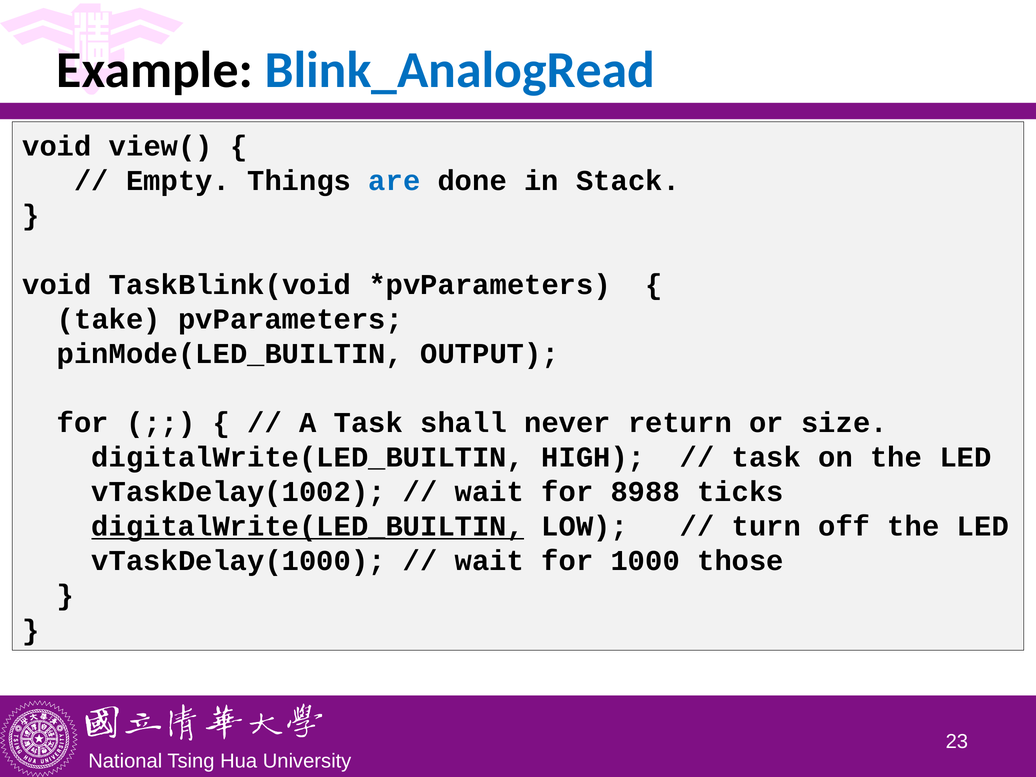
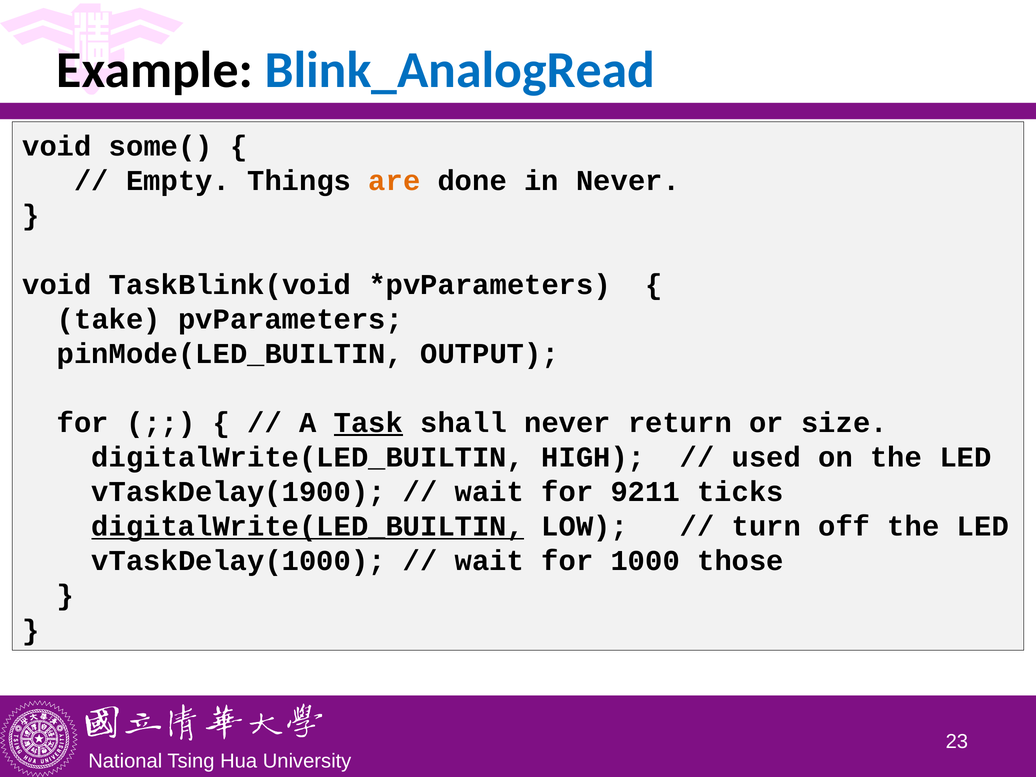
view(: view( -> some(
are colour: blue -> orange
in Stack: Stack -> Never
Task at (368, 423) underline: none -> present
task at (766, 457): task -> used
vTaskDelay(1002: vTaskDelay(1002 -> vTaskDelay(1900
8988: 8988 -> 9211
